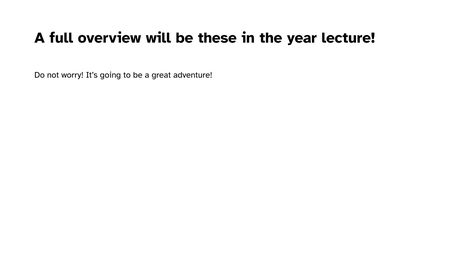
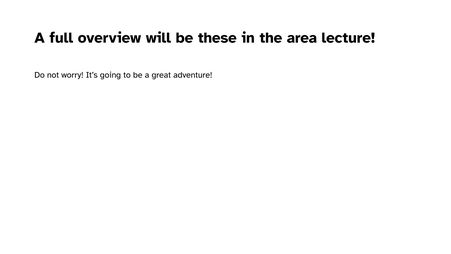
year: year -> area
